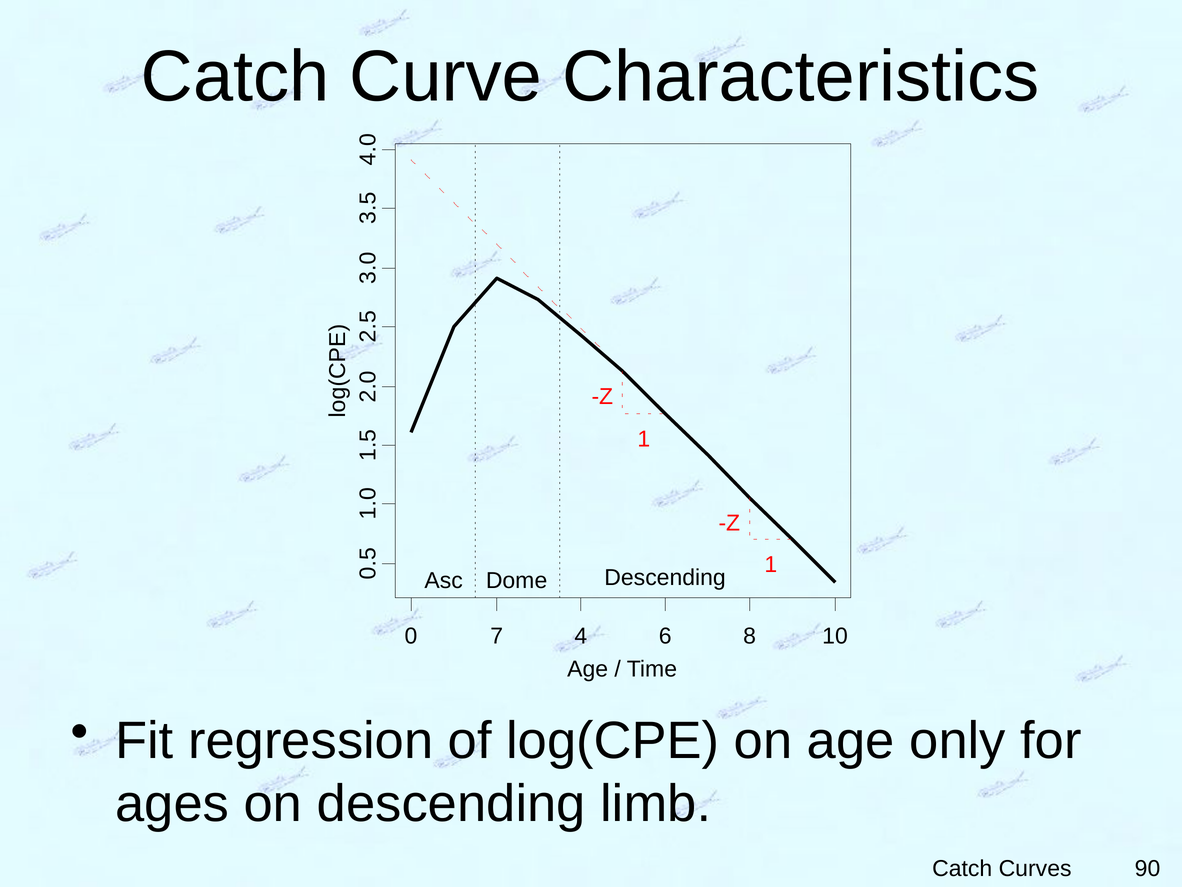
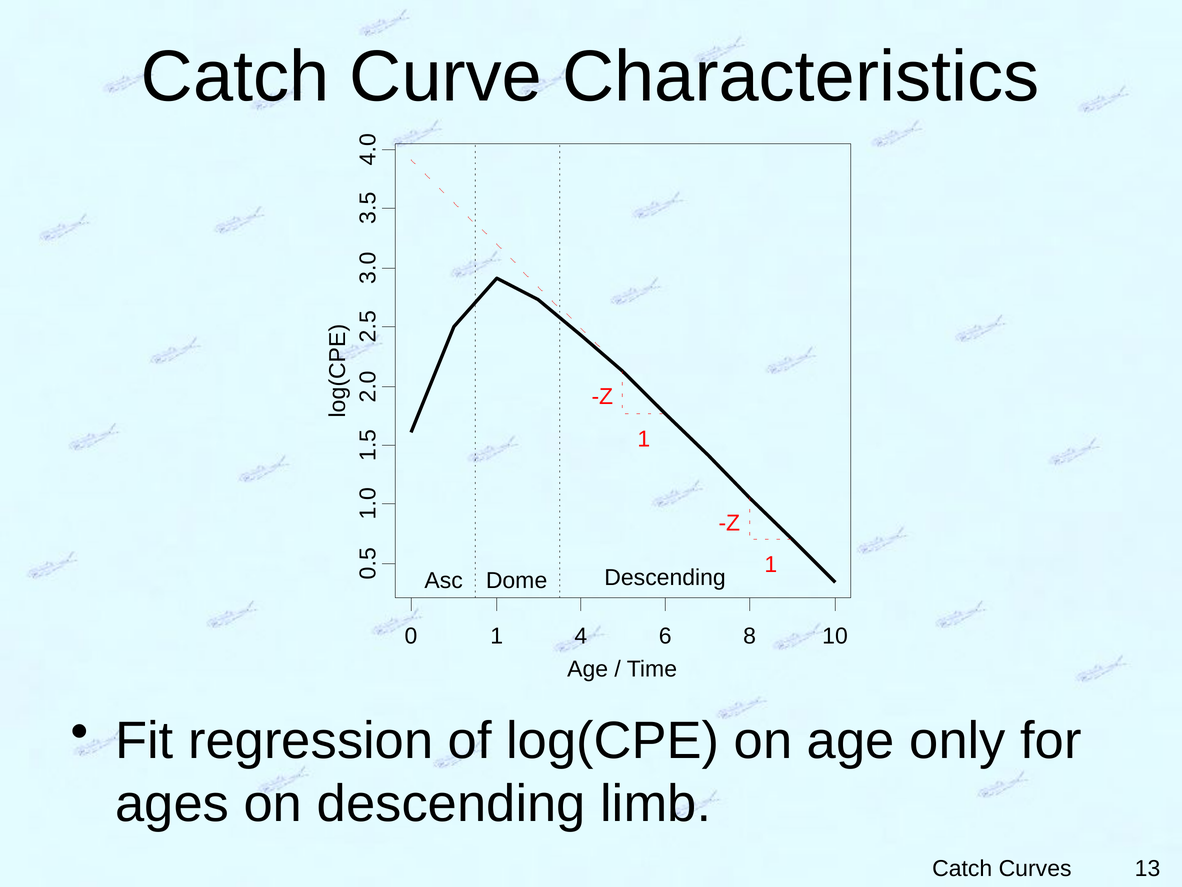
7 at (497, 636): 7 -> 1
90: 90 -> 13
